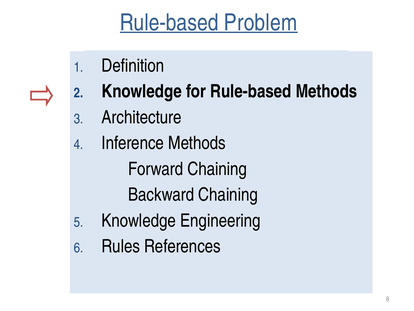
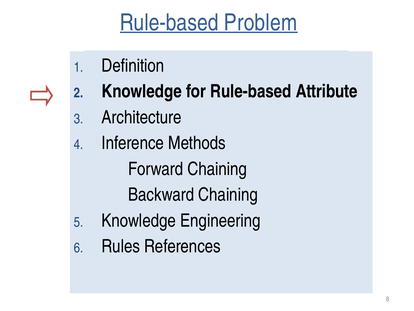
Methods at (327, 91): Methods -> Attribute
